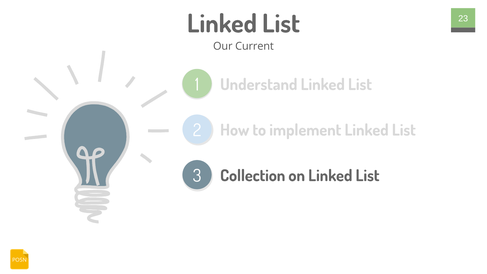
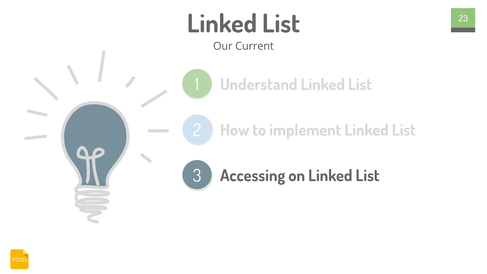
Collection: Collection -> Accessing
